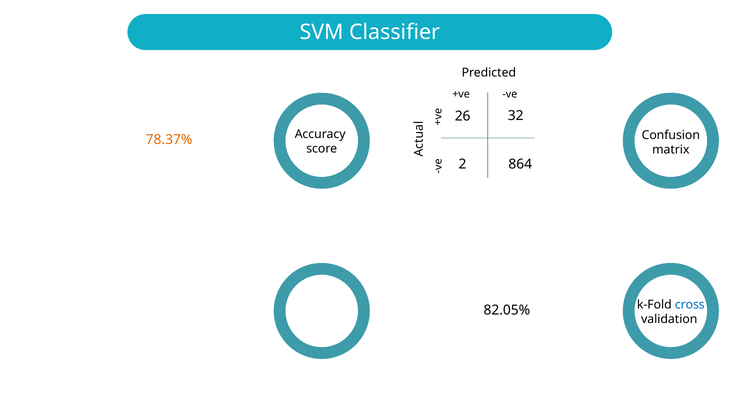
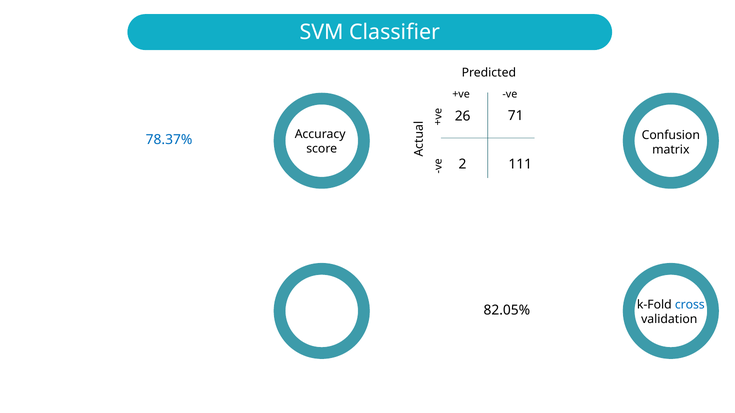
32: 32 -> 71
78.37% colour: orange -> blue
864: 864 -> 111
